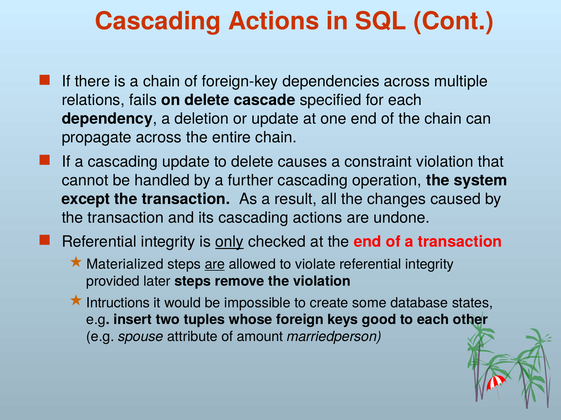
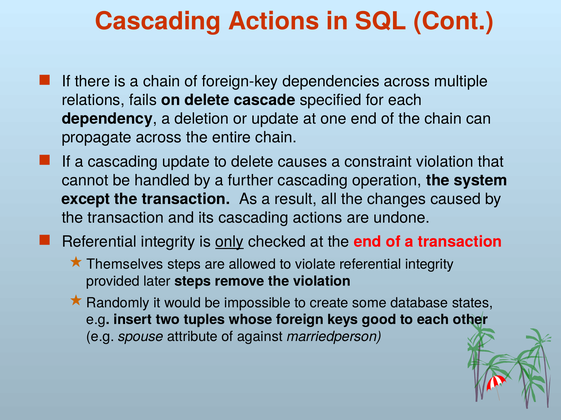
Materialized: Materialized -> Themselves
are at (215, 265) underline: present -> none
Intructions: Intructions -> Randomly
amount: amount -> against
